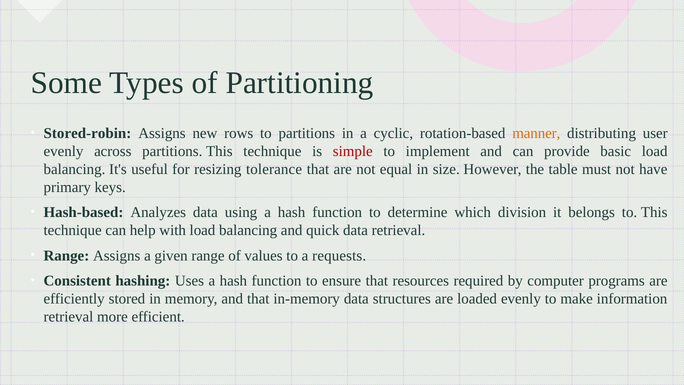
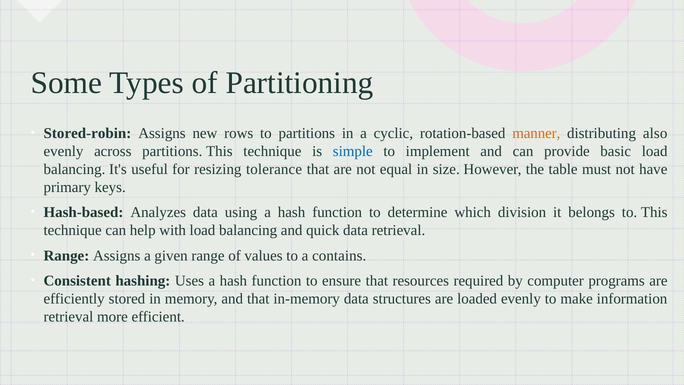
user: user -> also
simple colour: red -> blue
requests: requests -> contains
